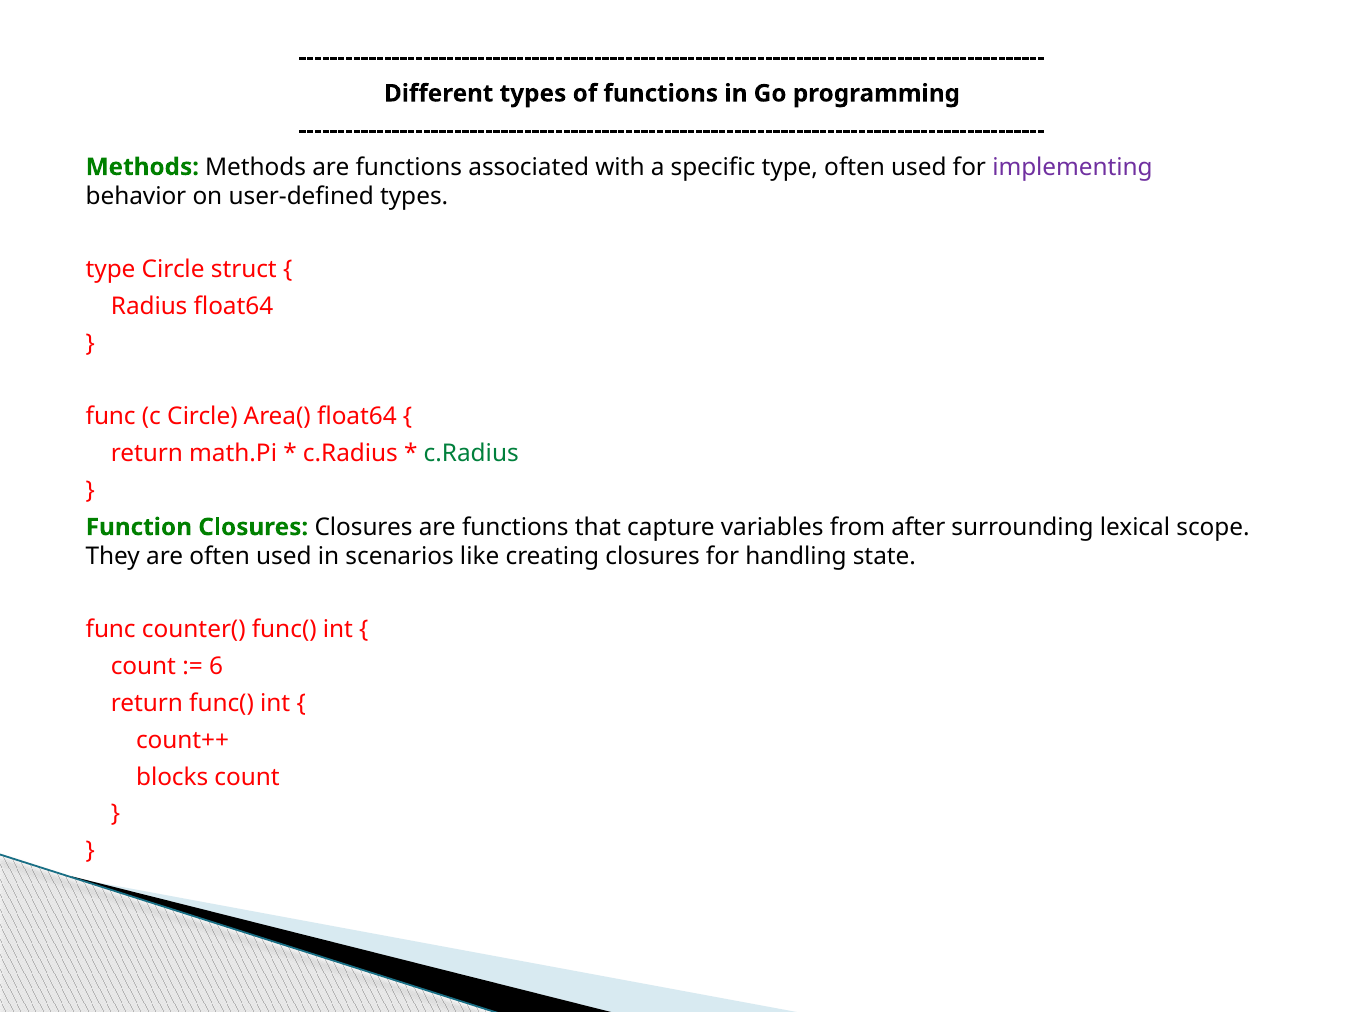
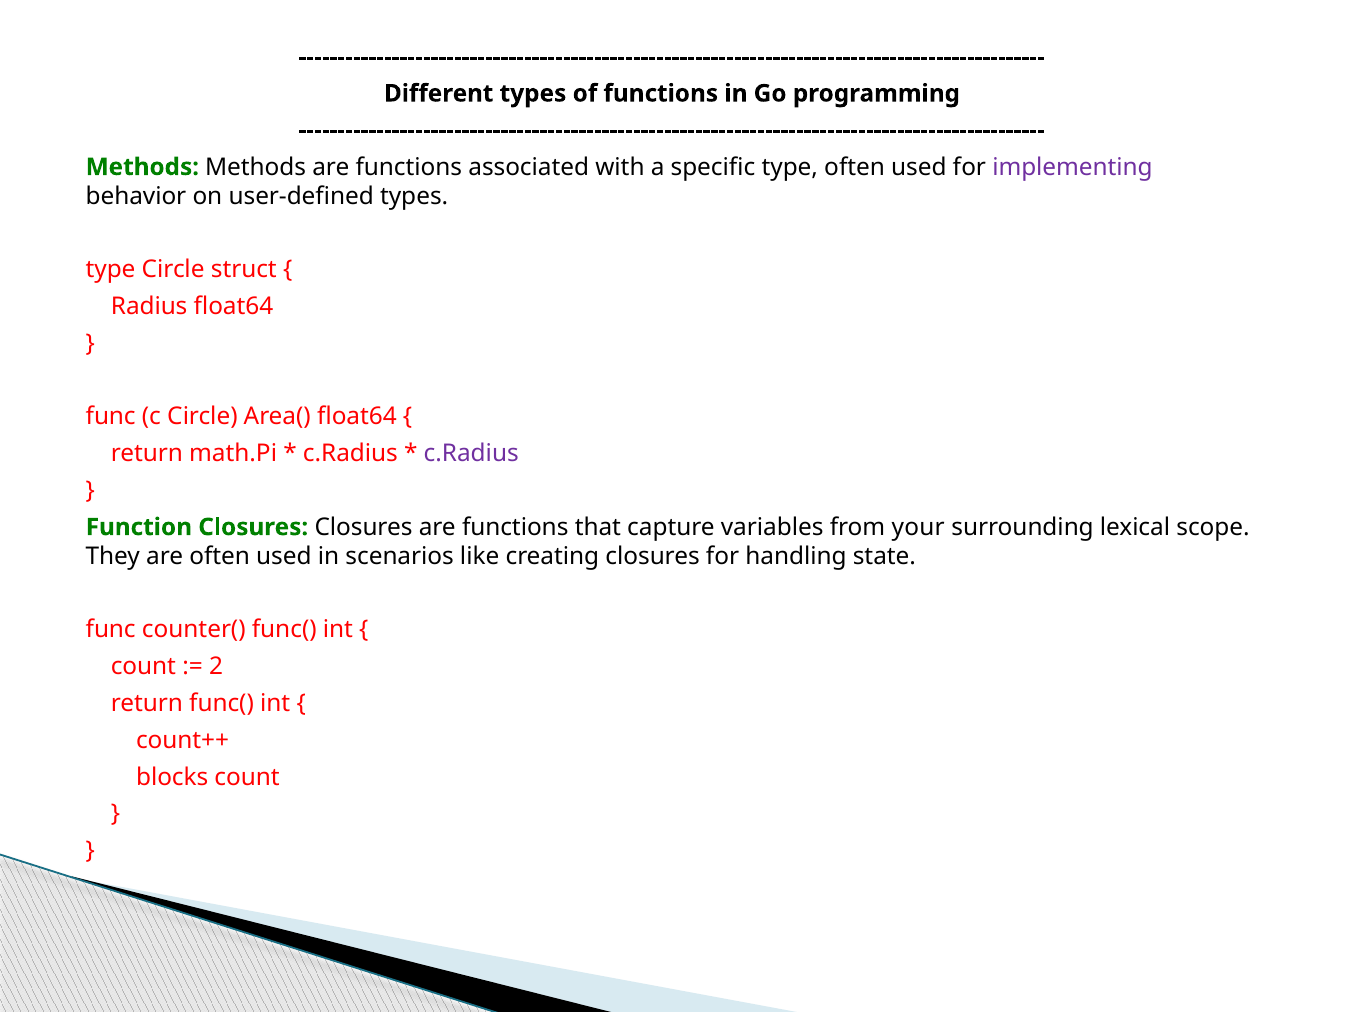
c.Radius at (471, 454) colour: green -> purple
after: after -> your
6: 6 -> 2
